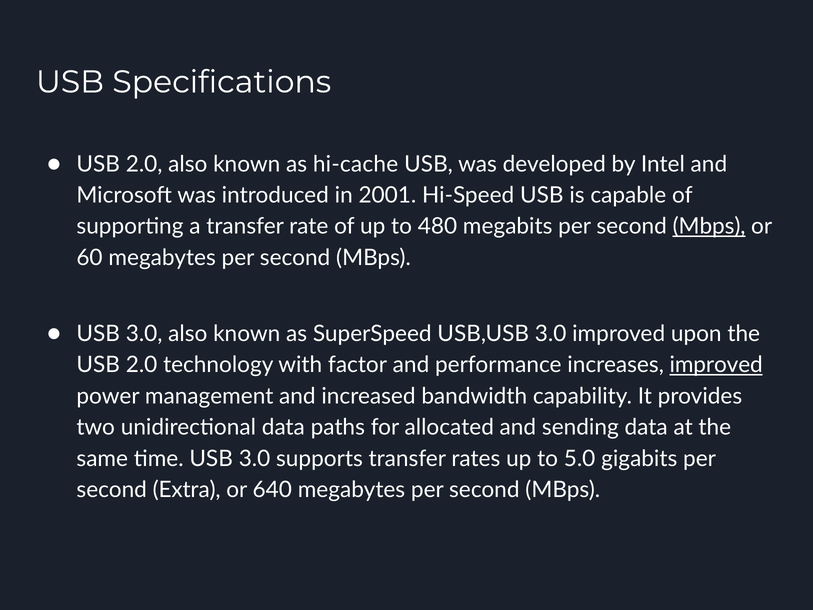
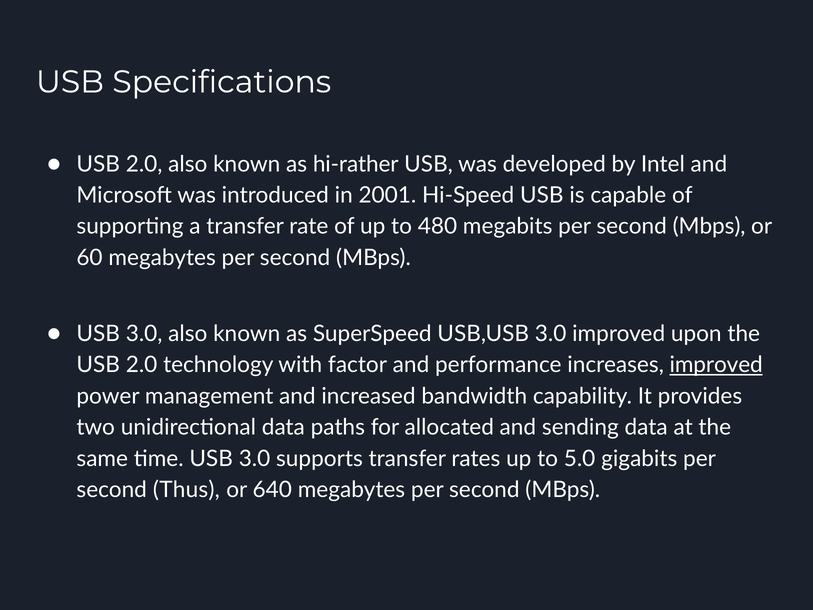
hi-cache: hi-cache -> hi-rather
Mbps at (709, 226) underline: present -> none
Extra: Extra -> Thus
